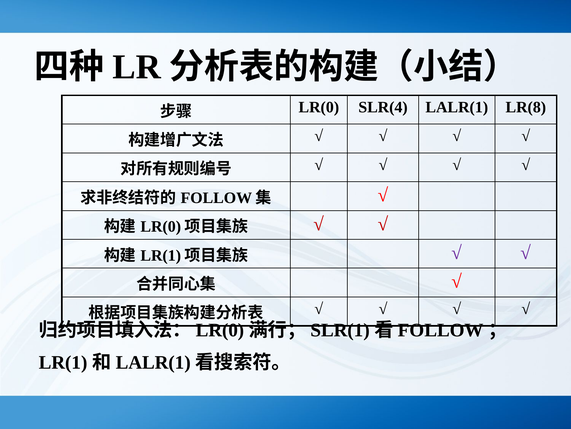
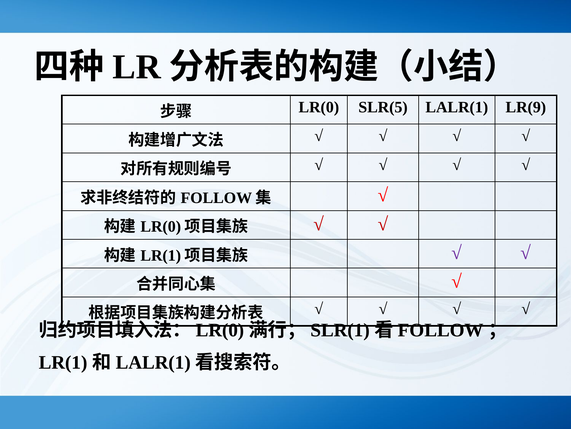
SLR(4: SLR(4 -> SLR(5
LR(8: LR(8 -> LR(9
